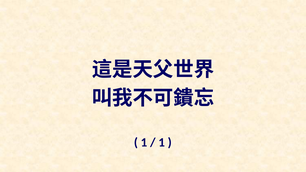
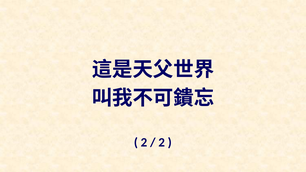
1 at (144, 143): 1 -> 2
1 at (162, 143): 1 -> 2
